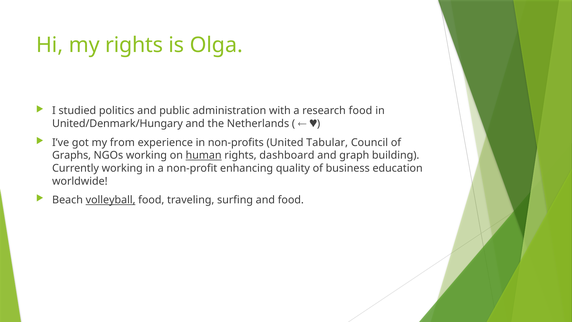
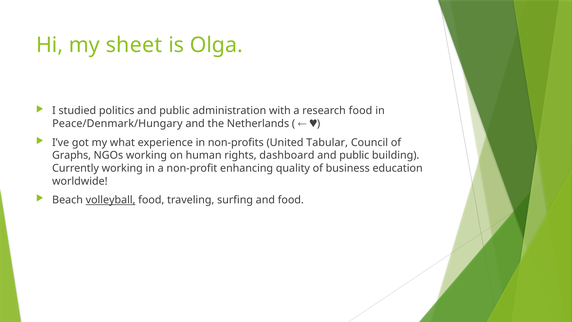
my rights: rights -> sheet
United/Denmark/Hungary: United/Denmark/Hungary -> Peace/Denmark/Hungary
from: from -> what
human underline: present -> none
graph at (354, 155): graph -> public
